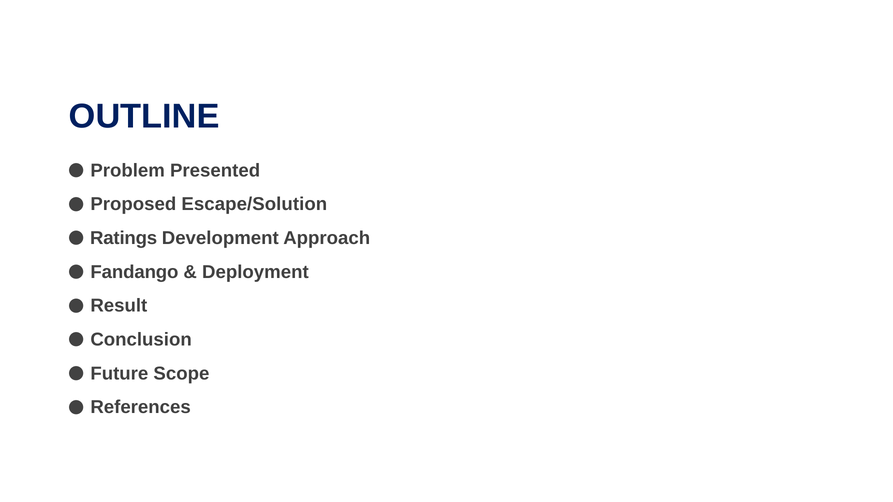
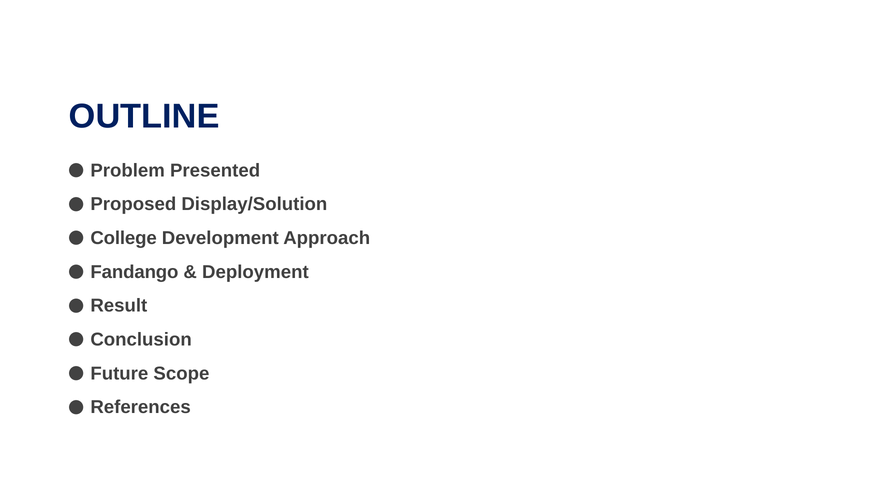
Escape/Solution: Escape/Solution -> Display/Solution
Ratings: Ratings -> College
